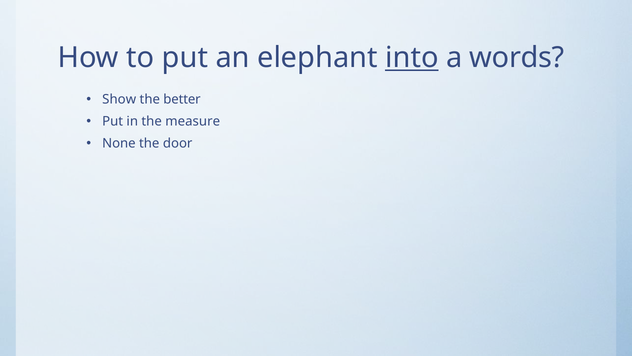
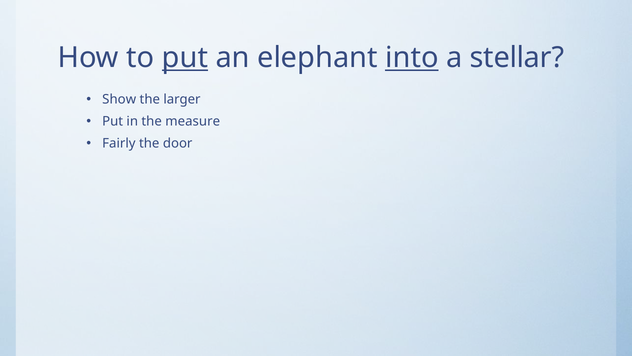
put at (185, 58) underline: none -> present
words: words -> stellar
better: better -> larger
None: None -> Fairly
